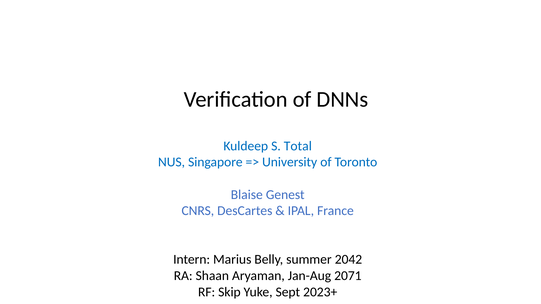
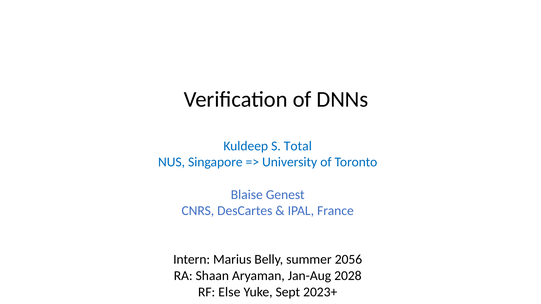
2042: 2042 -> 2056
2071: 2071 -> 2028
Skip: Skip -> Else
